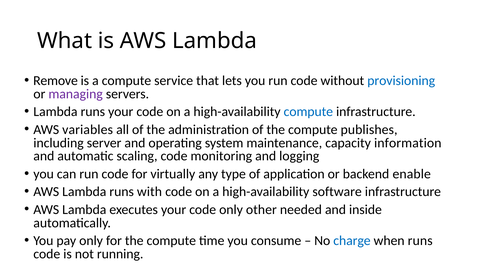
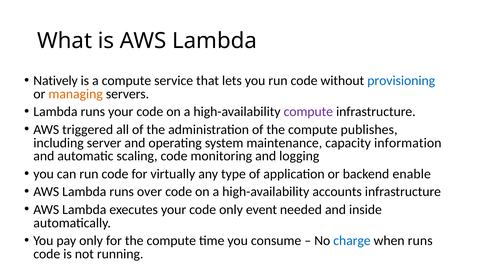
Remove: Remove -> Natively
managing colour: purple -> orange
compute at (308, 112) colour: blue -> purple
variables: variables -> triggered
with: with -> over
software: software -> accounts
other: other -> event
